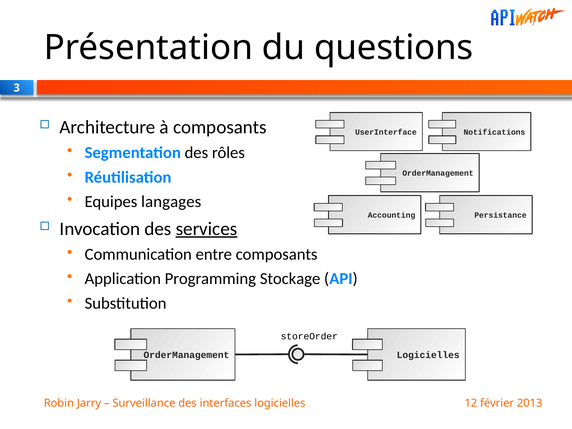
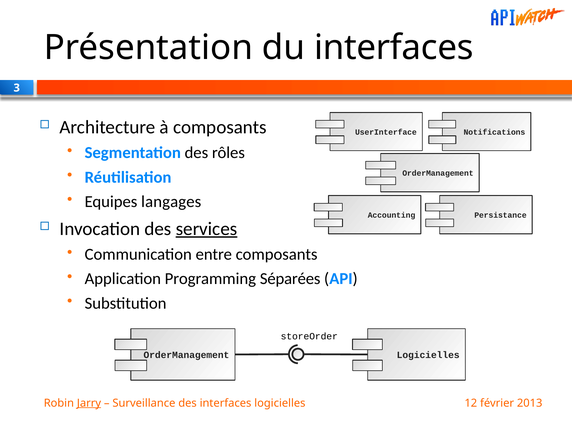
du questions: questions -> interfaces
Stockage: Stockage -> Séparées
Jarry underline: none -> present
